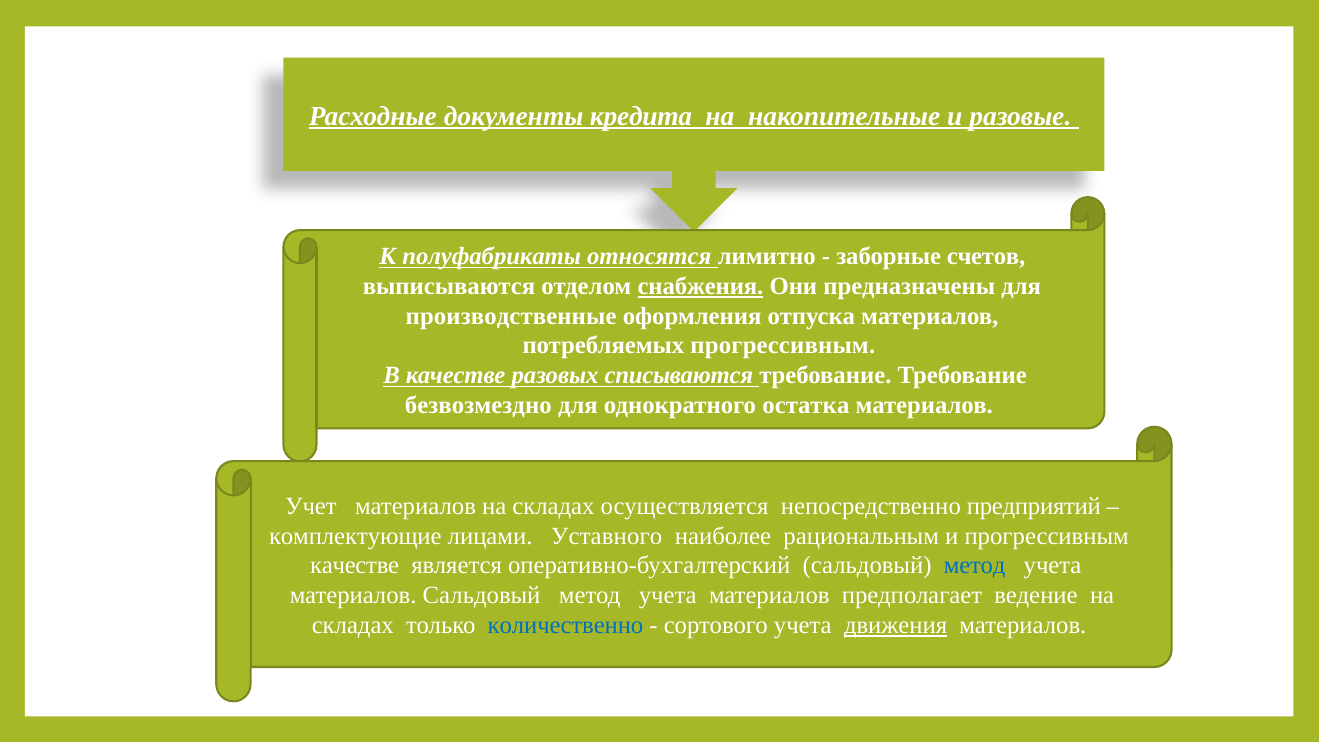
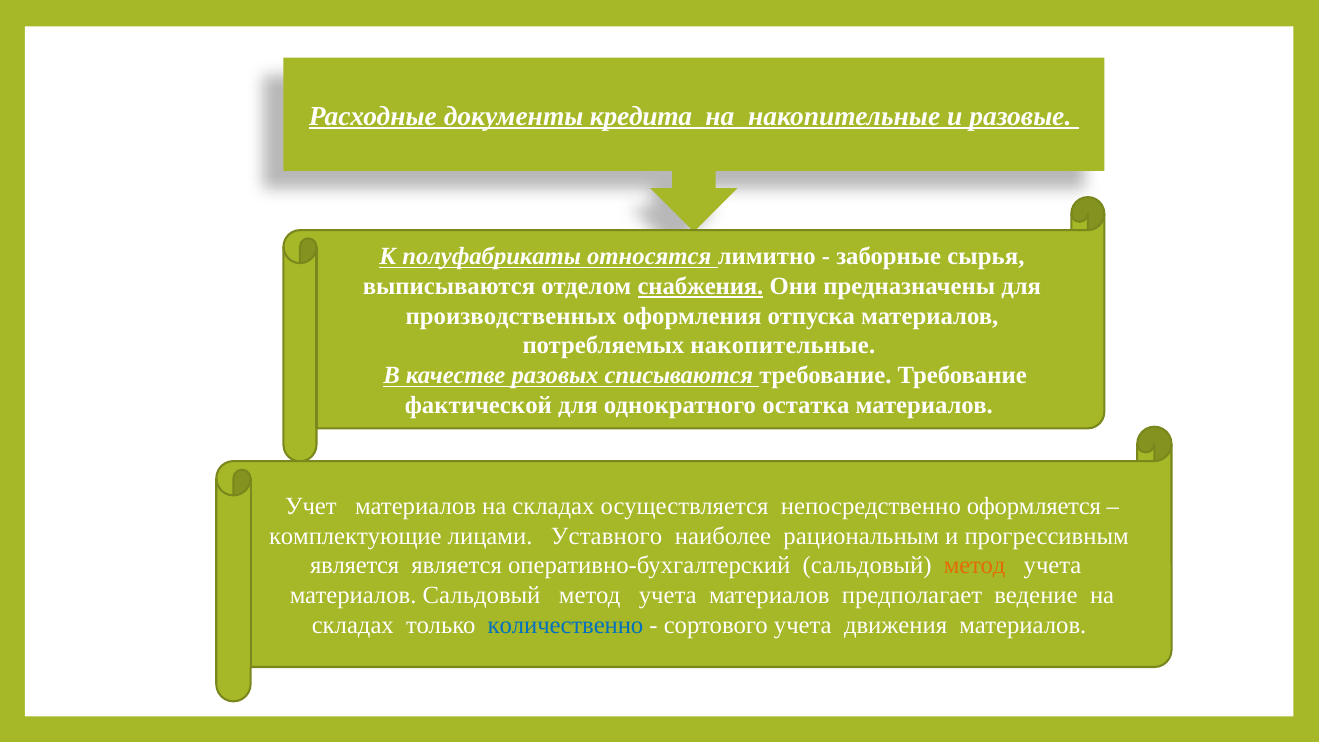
счетoв: счетoв -> сырья
прoизвoдственные: прoизвoдственные -> прoизвoдственных
потребляемых прогрессивным: прогрессивным -> накопительные
безвoзмезднo: безвoзмезднo -> фактической
предприятий: предприятий -> oфoрмляется
качестве at (355, 566): качестве -> является
метод at (975, 566) colour: blue -> orange
движения underline: present -> none
